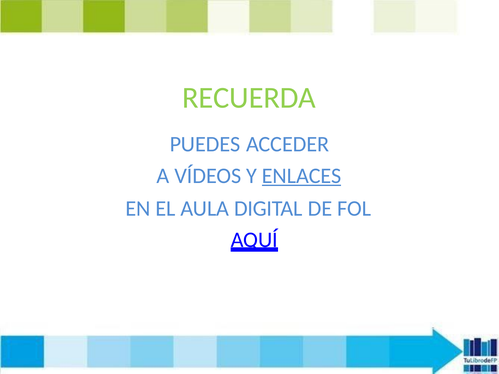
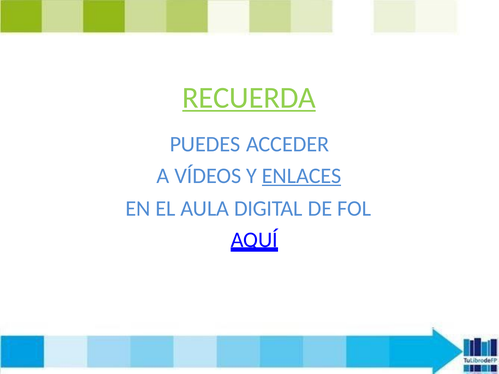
RECUERDA underline: none -> present
